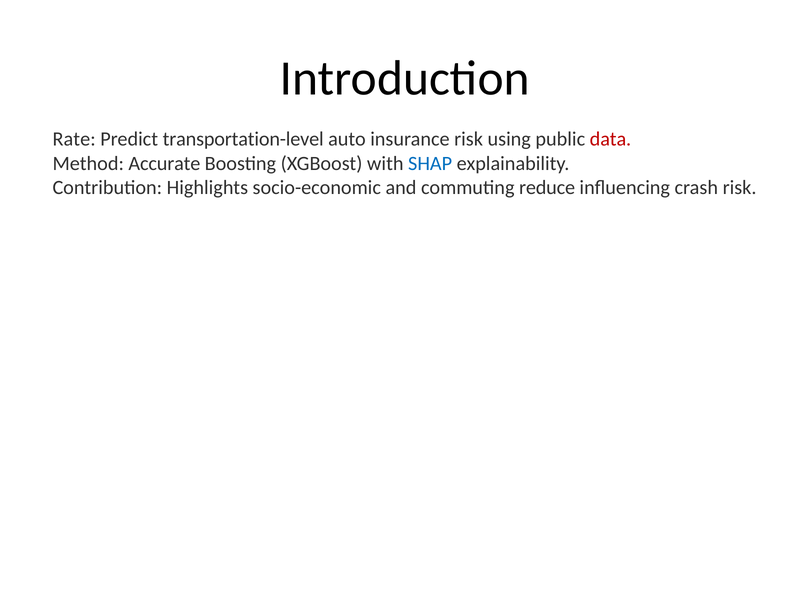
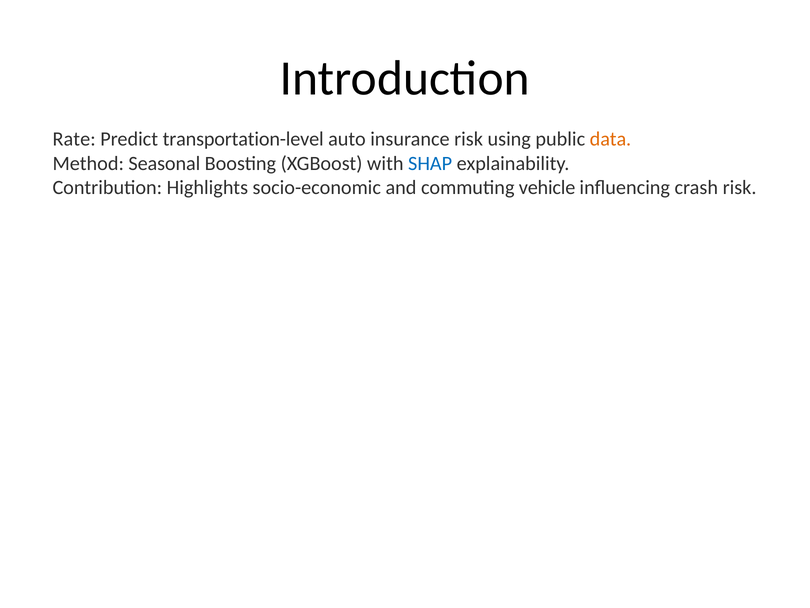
data colour: red -> orange
Accurate: Accurate -> Seasonal
reduce: reduce -> vehicle
